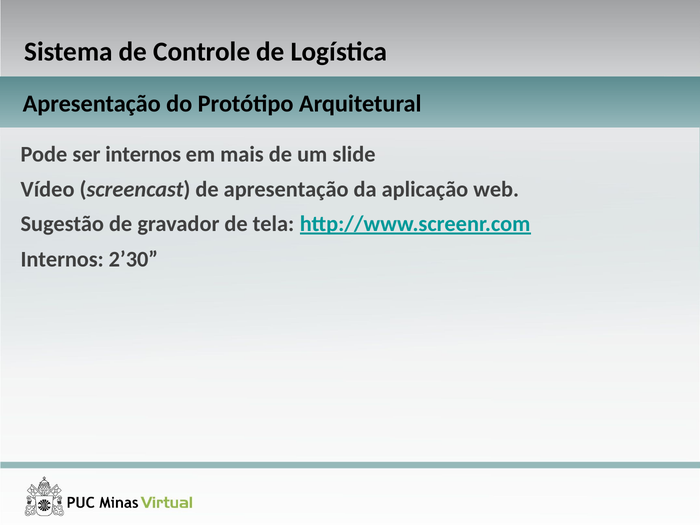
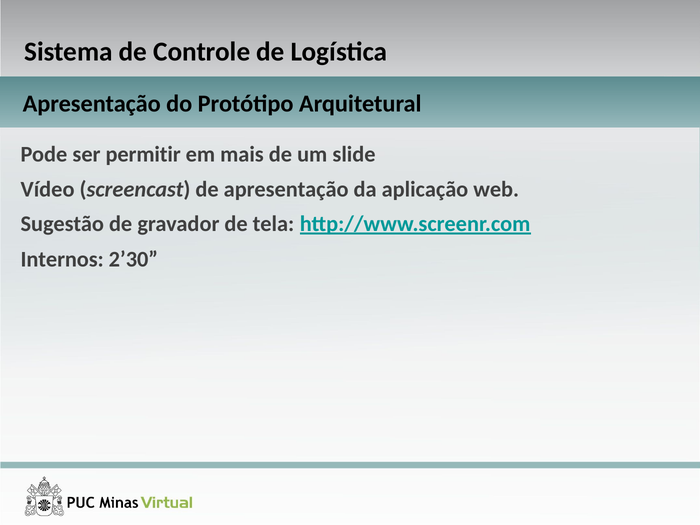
ser internos: internos -> permitir
